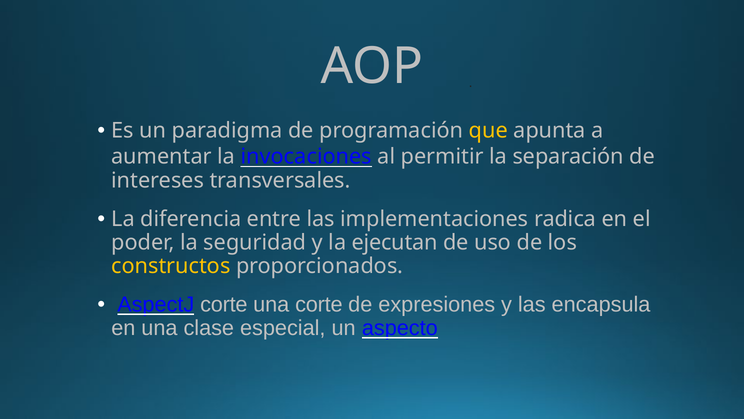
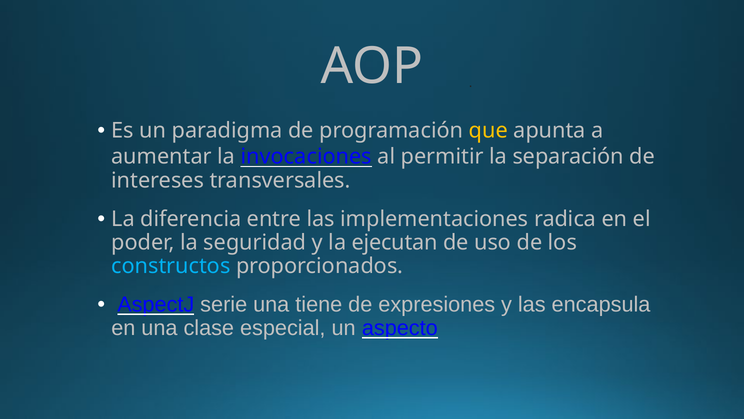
constructos colour: yellow -> light blue
AspectJ corte: corte -> serie
una corte: corte -> tiene
